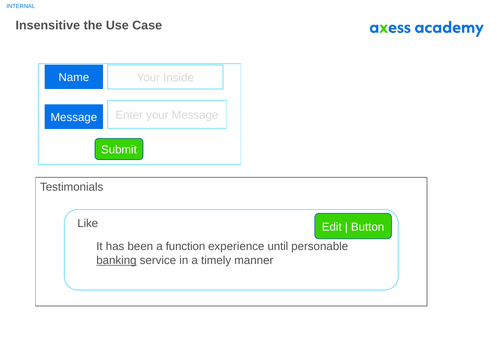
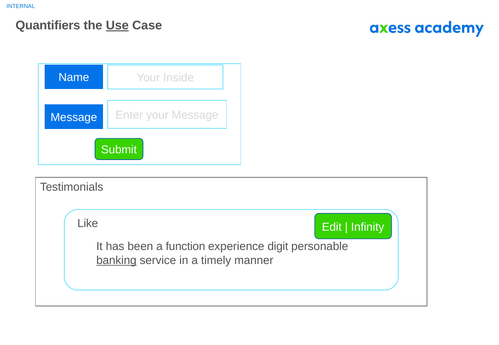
Insensitive: Insensitive -> Quantifiers
Use underline: none -> present
Button: Button -> Infinity
until: until -> digit
